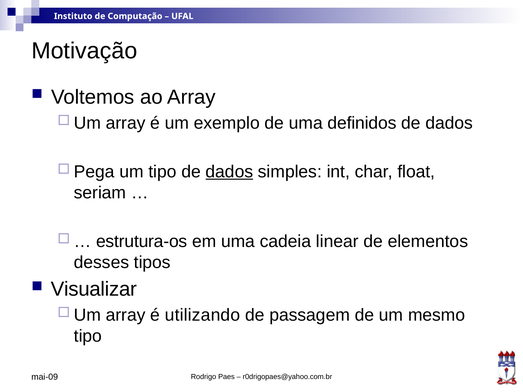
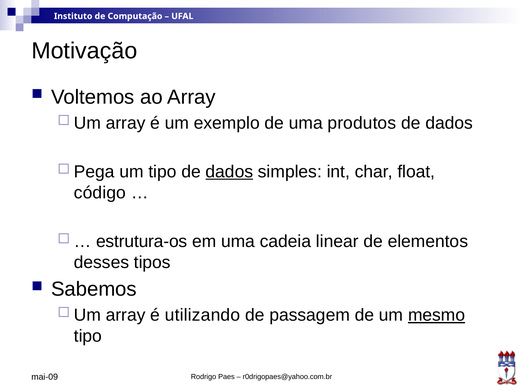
definidos: definidos -> produtos
seriam: seriam -> código
Visualizar: Visualizar -> Sabemos
mesmo underline: none -> present
